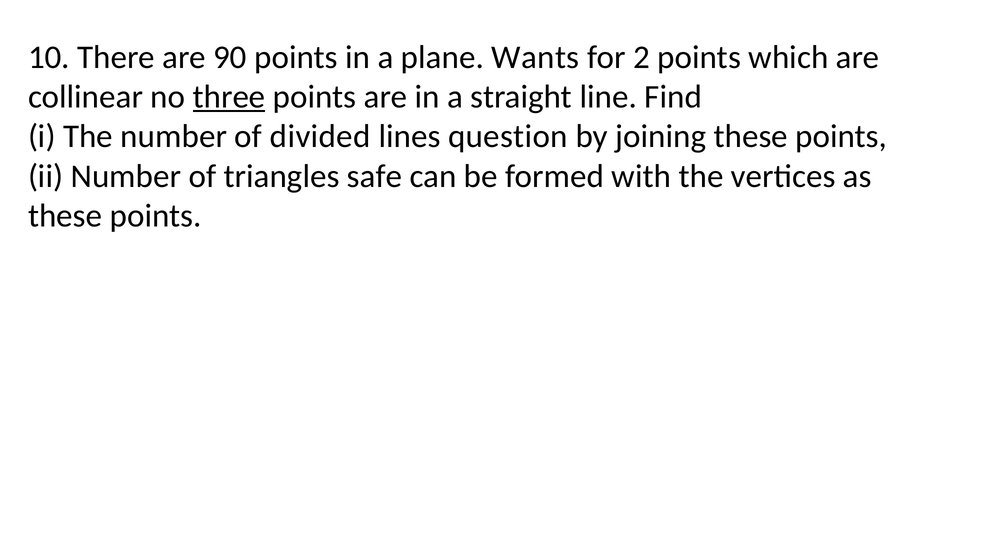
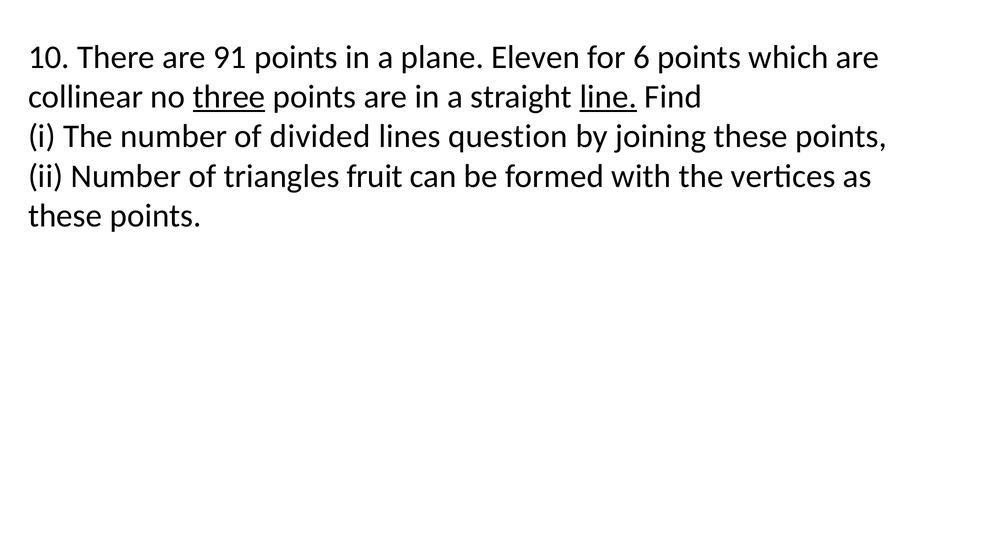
90: 90 -> 91
Wants: Wants -> Eleven
2: 2 -> 6
line underline: none -> present
safe: safe -> fruit
